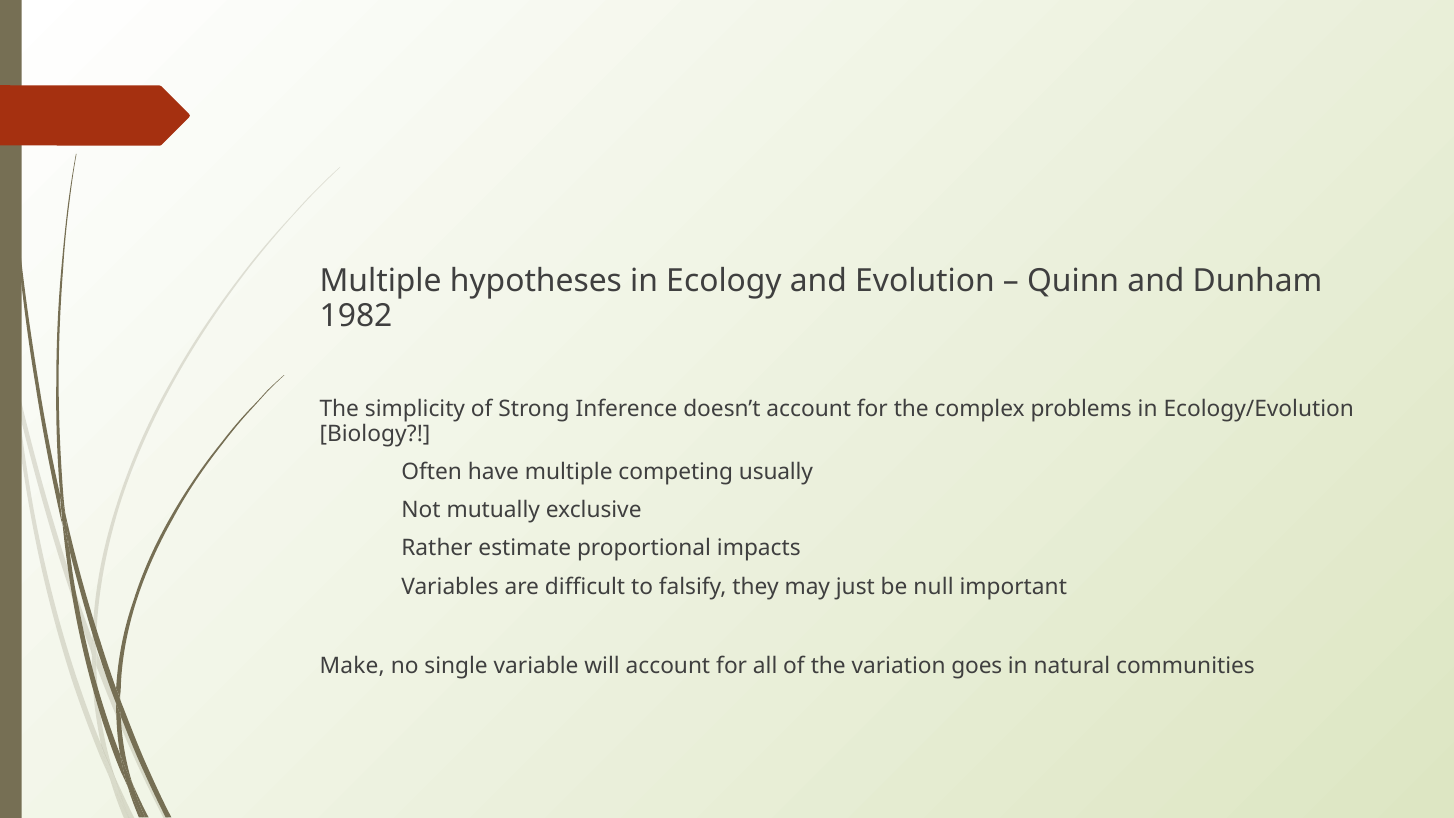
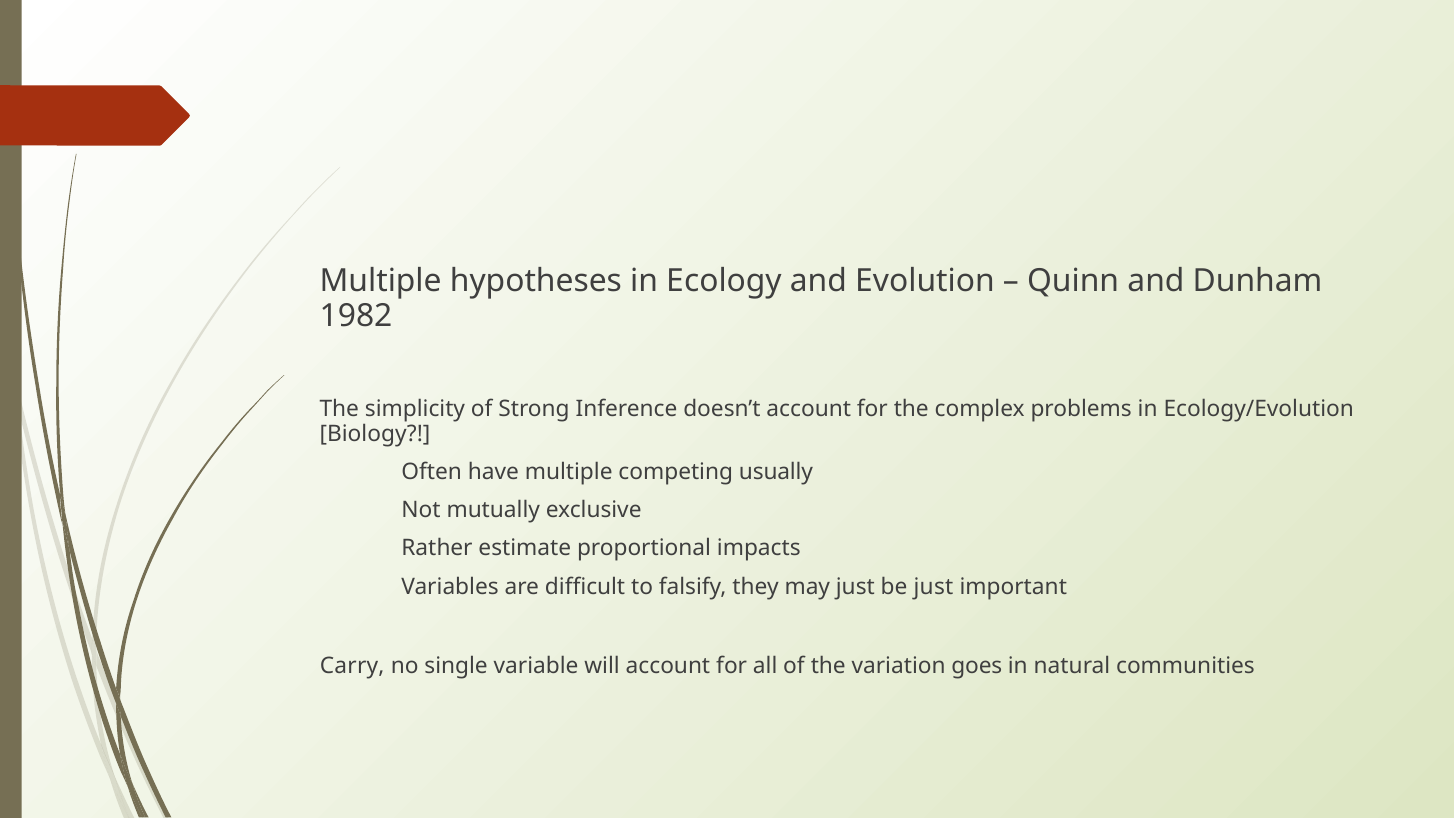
be null: null -> just
Make: Make -> Carry
